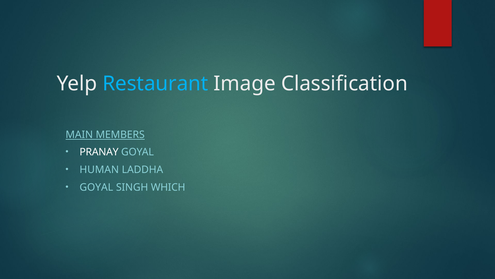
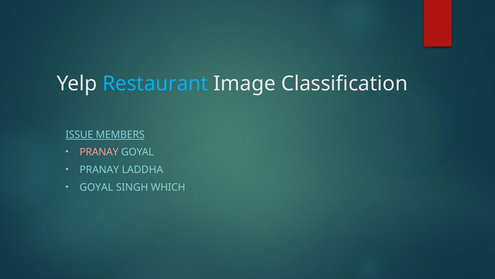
MAIN: MAIN -> ISSUE
PRANAY at (99, 152) colour: white -> pink
HUMAN at (99, 169): HUMAN -> PRANAY
